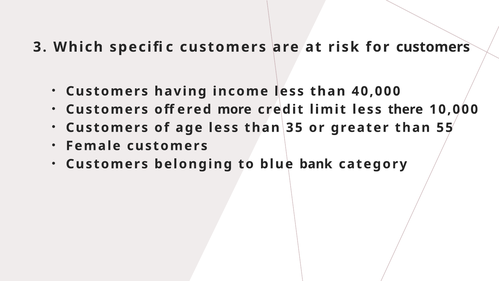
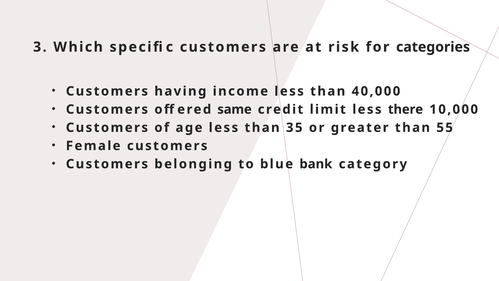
for customers: customers -> categories
more: more -> same
